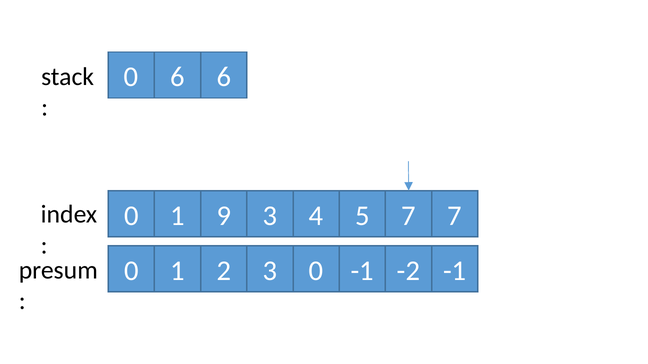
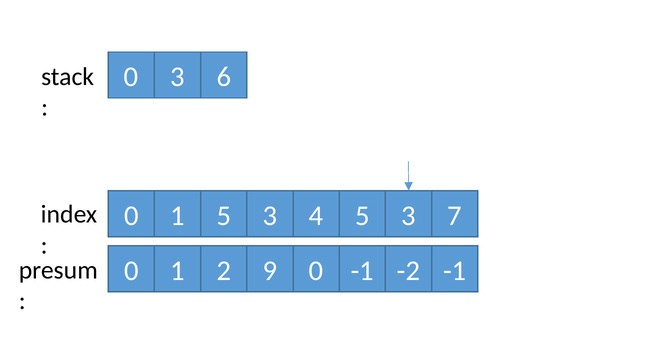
0 6: 6 -> 3
1 9: 9 -> 5
4 5 7: 7 -> 3
2 3: 3 -> 9
